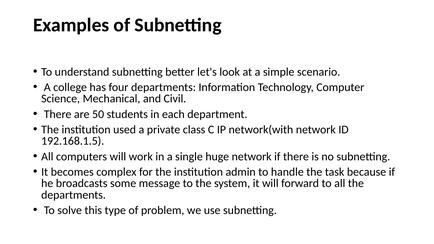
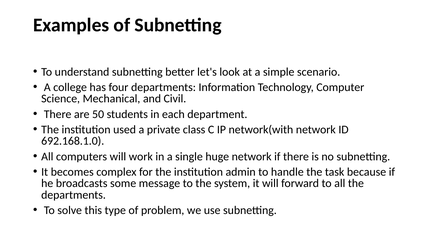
192.168.1.5: 192.168.1.5 -> 692.168.1.0
